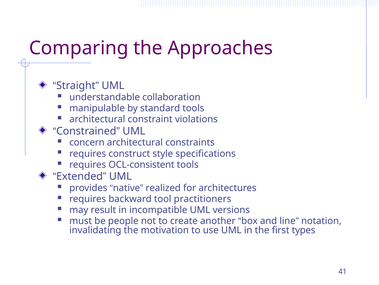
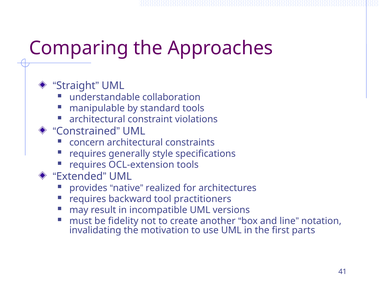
construct: construct -> generally
OCL-consistent: OCL-consistent -> OCL-extension
people: people -> fidelity
types: types -> parts
